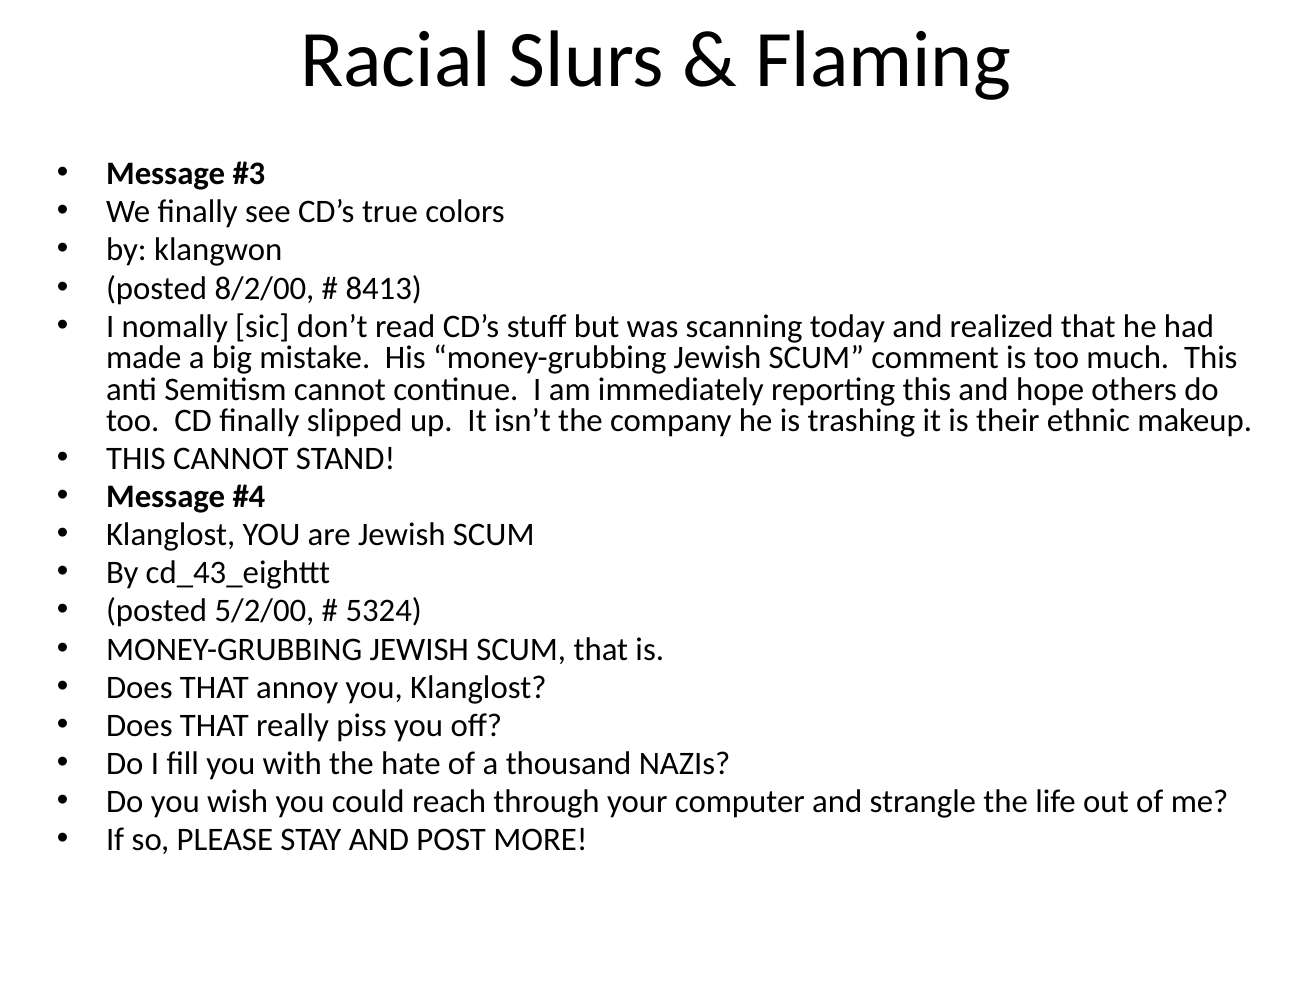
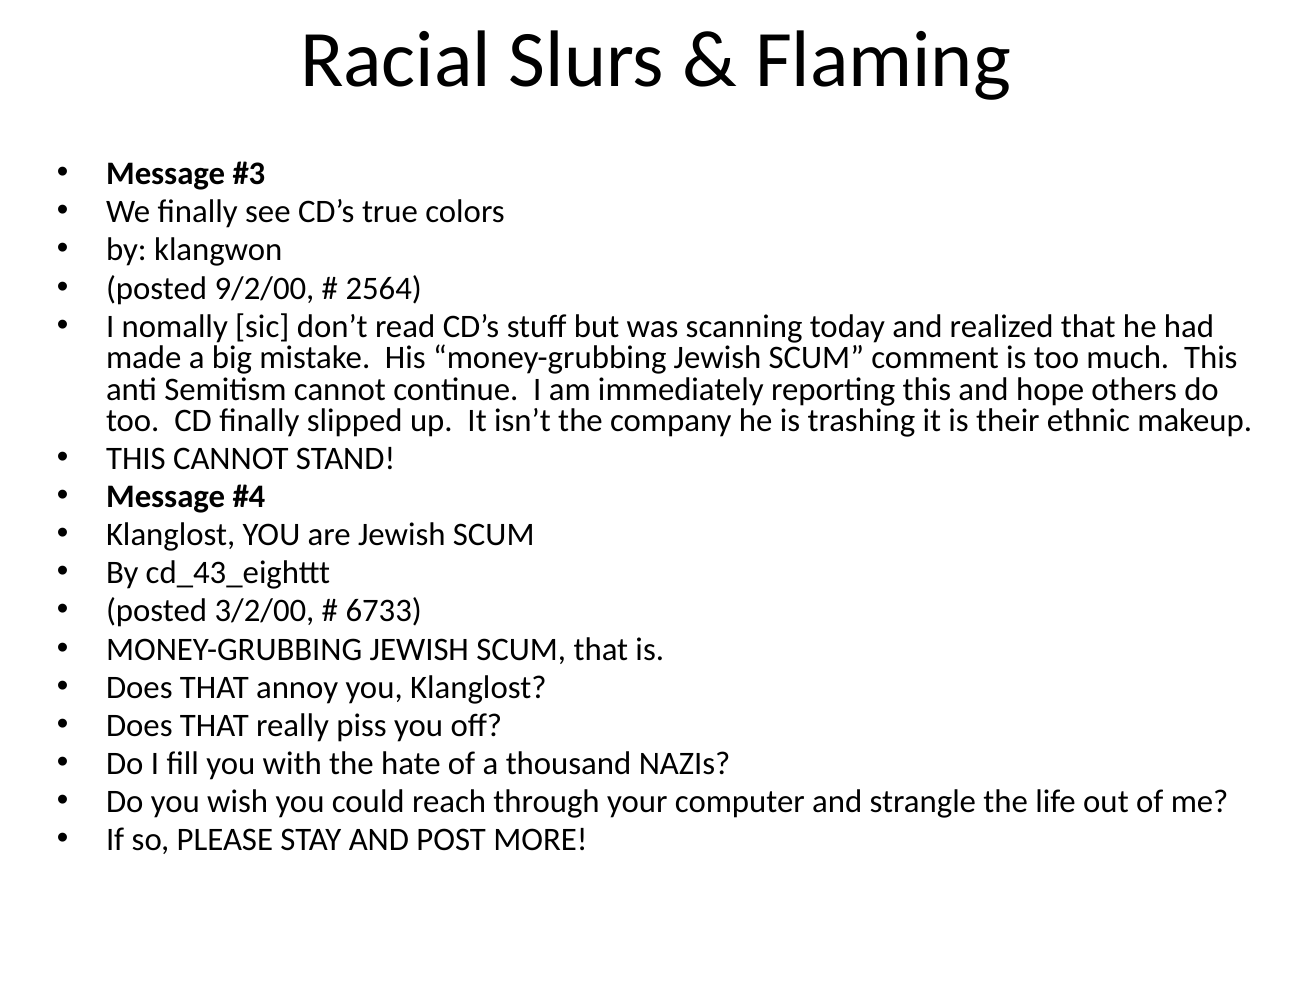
8/2/00: 8/2/00 -> 9/2/00
8413: 8413 -> 2564
5/2/00: 5/2/00 -> 3/2/00
5324: 5324 -> 6733
